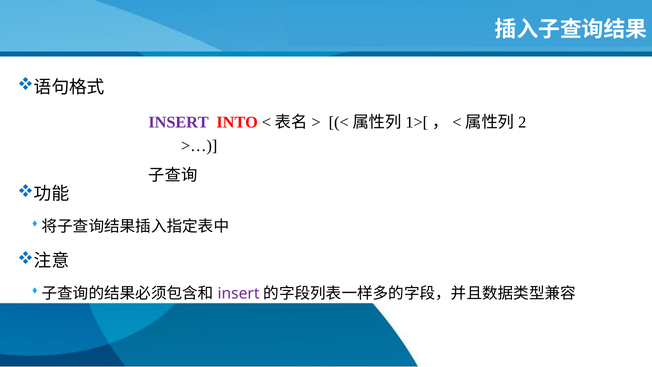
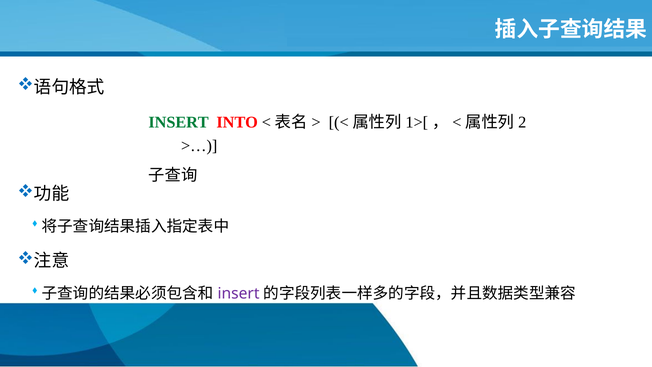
INSERT at (179, 122) colour: purple -> green
